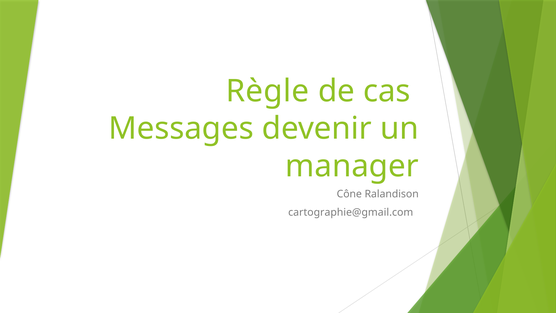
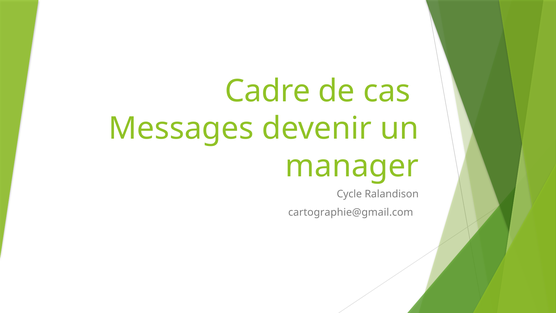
Règle: Règle -> Cadre
Cône: Cône -> Cycle
